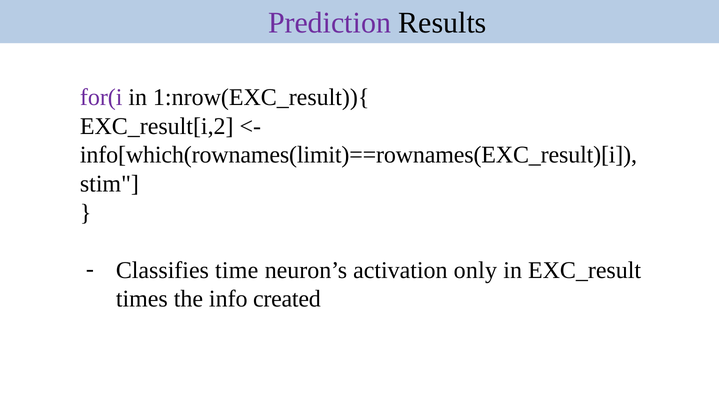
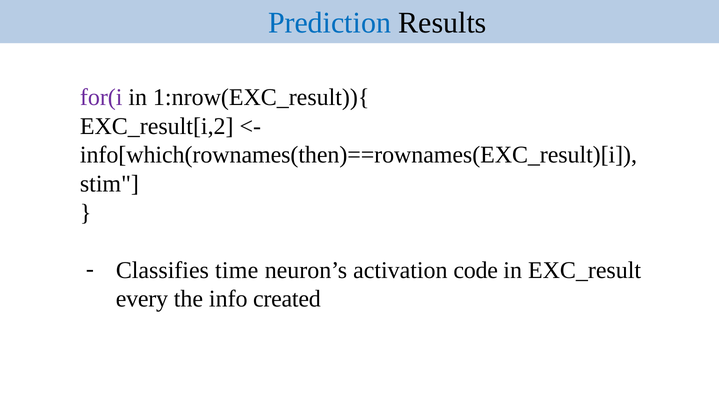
Prediction colour: purple -> blue
info[which(rownames(limit)==rownames(EXC_result)[i: info[which(rownames(limit)==rownames(EXC_result)[i -> info[which(rownames(then)==rownames(EXC_result)[i
only: only -> code
times: times -> every
